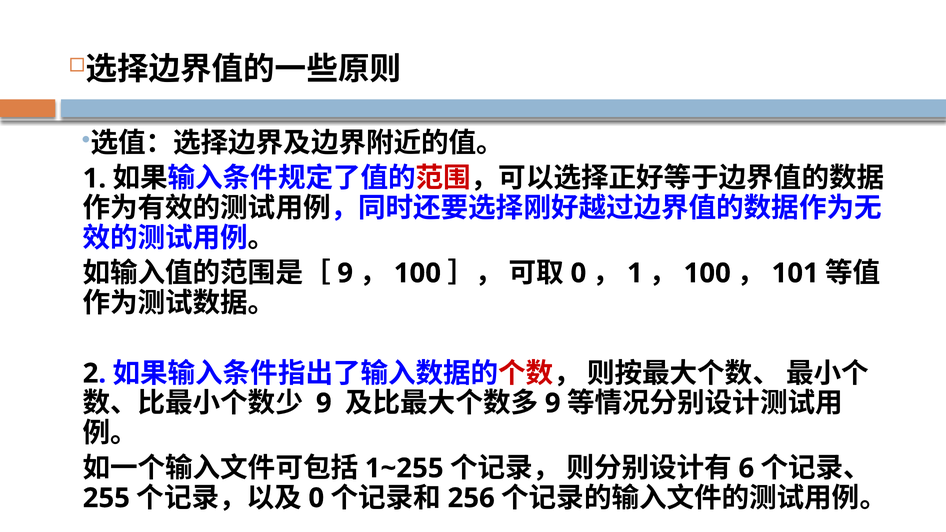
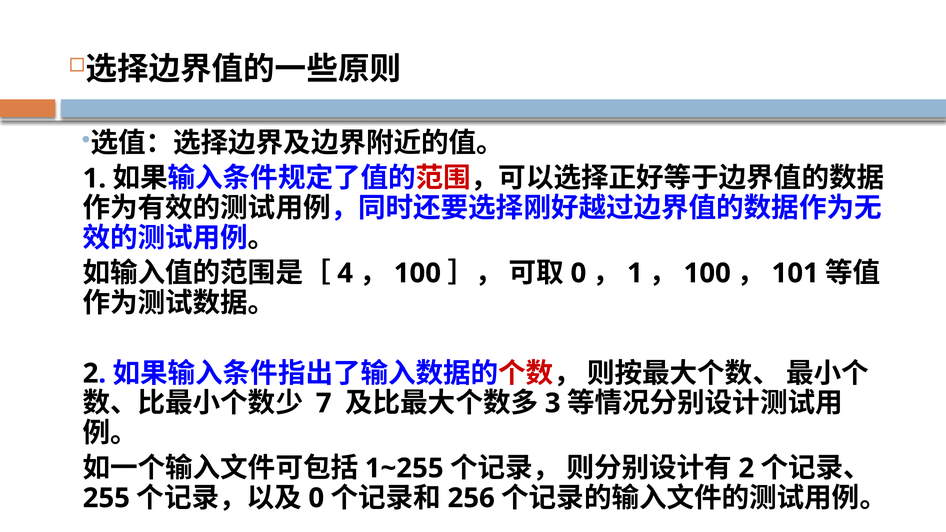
9 at (345, 273): 9 -> 4
9 at (324, 403): 9 -> 7
9 at (553, 403): 9 -> 3
6 at (746, 468): 6 -> 2
